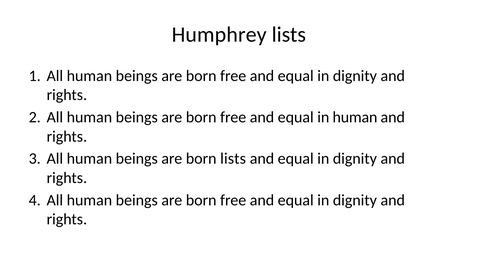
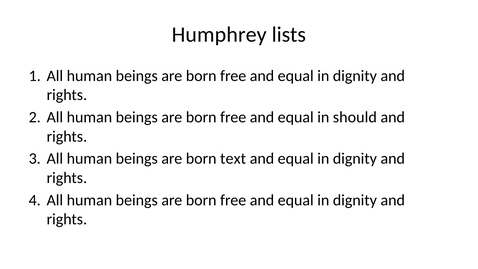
in human: human -> should
born lists: lists -> text
